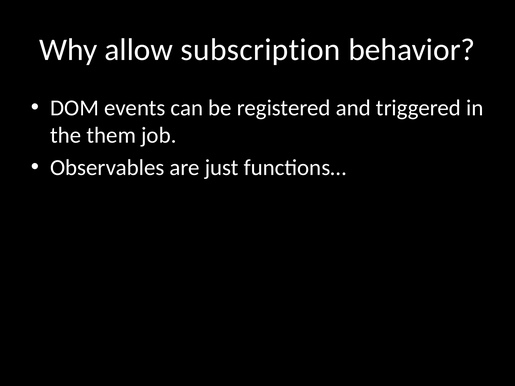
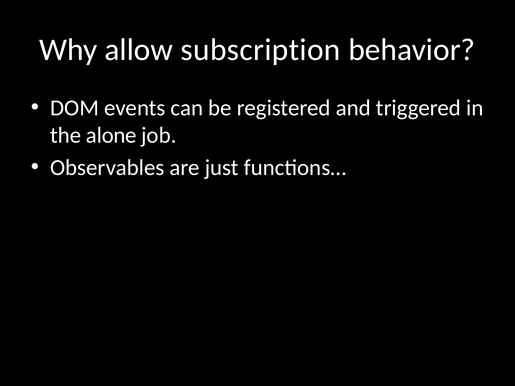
them: them -> alone
